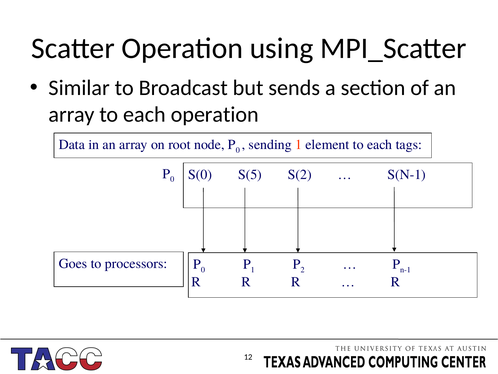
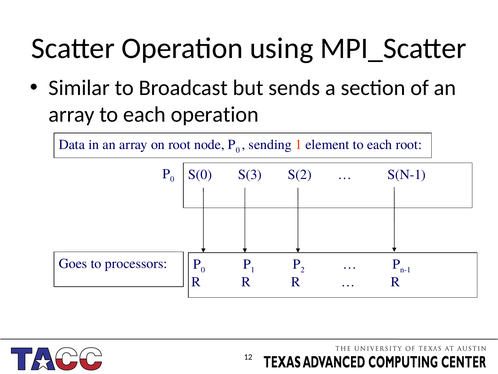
each tags: tags -> root
S(5: S(5 -> S(3
